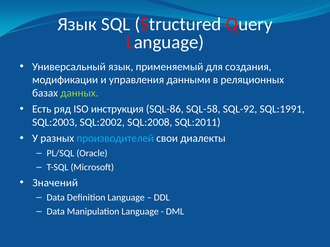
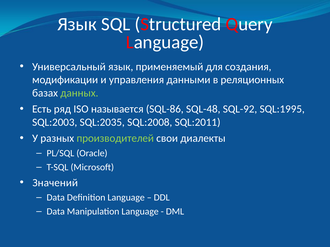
инструкция: инструкция -> называется
SQL-58: SQL-58 -> SQL-48
SQL:1991: SQL:1991 -> SQL:1995
SQL:2002: SQL:2002 -> SQL:2035
производителей colour: light blue -> light green
